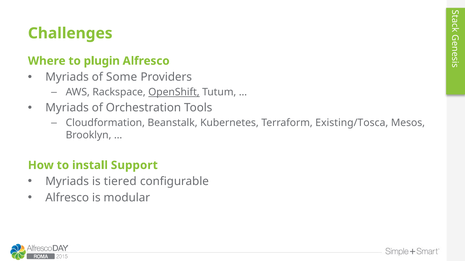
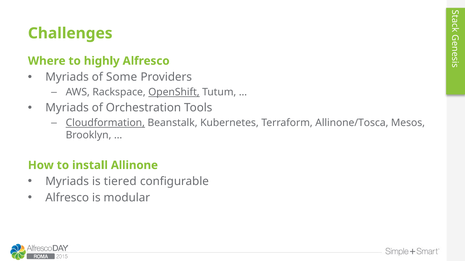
plugin: plugin -> highly
Cloudformation underline: none -> present
Existing/Tosca: Existing/Tosca -> Allinone/Tosca
Support: Support -> Allinone
